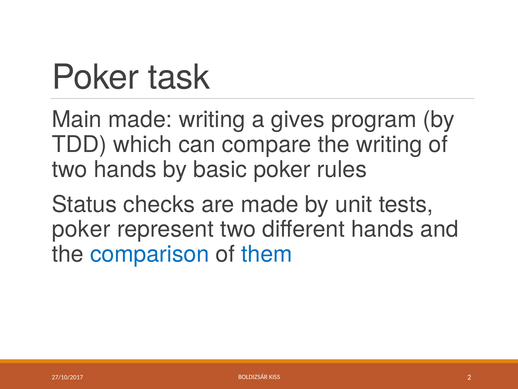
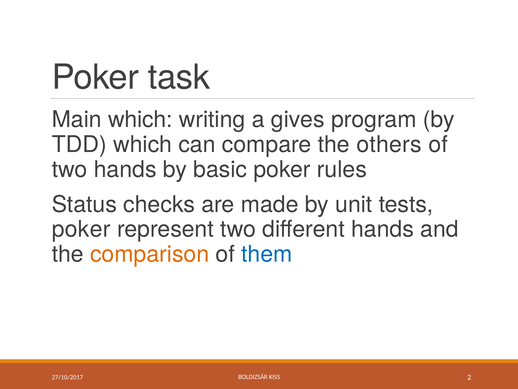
Main made: made -> which
the writing: writing -> others
comparison colour: blue -> orange
